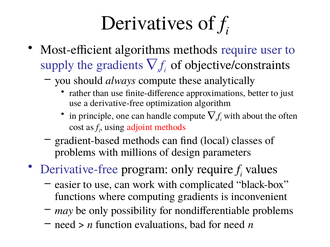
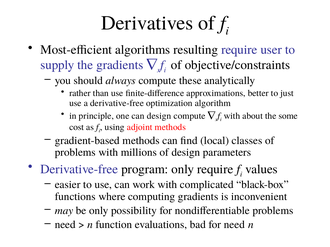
algorithms methods: methods -> resulting
can handle: handle -> design
often: often -> some
